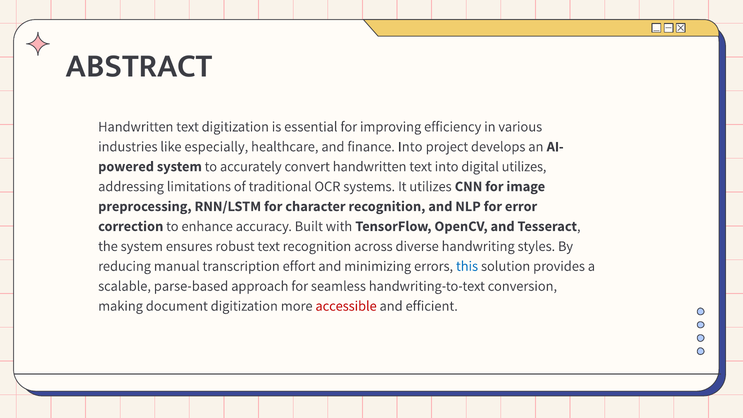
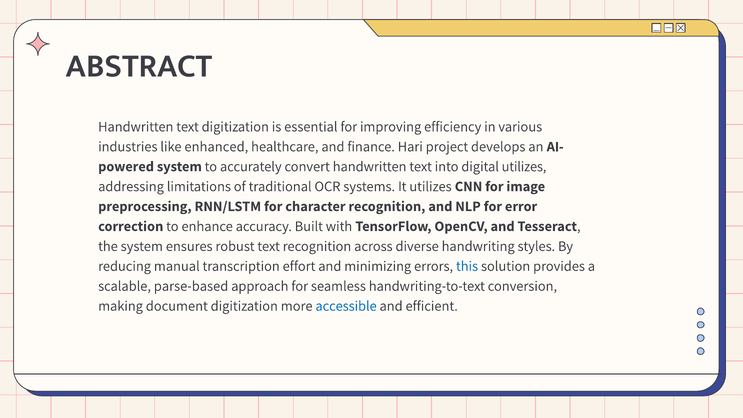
especially: especially -> enhanced
finance Into: Into -> Hari
accessible colour: red -> blue
